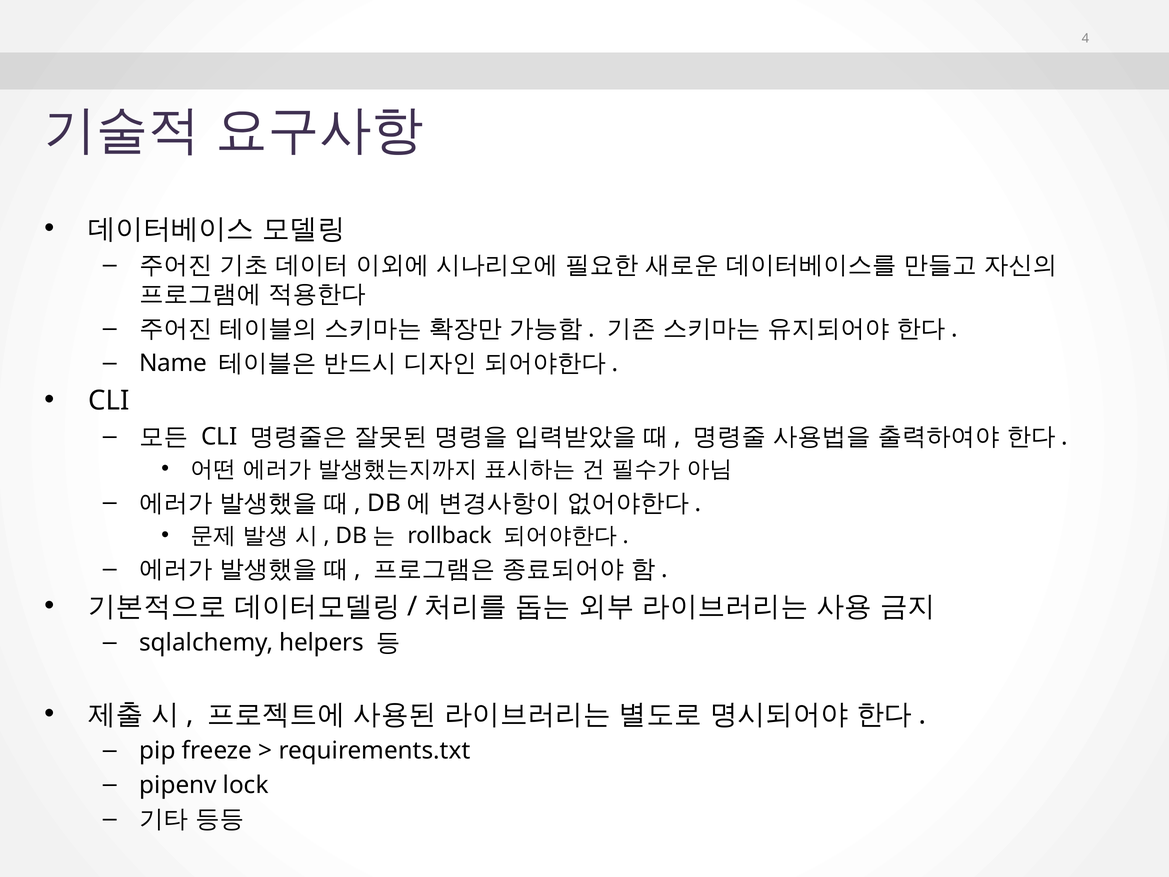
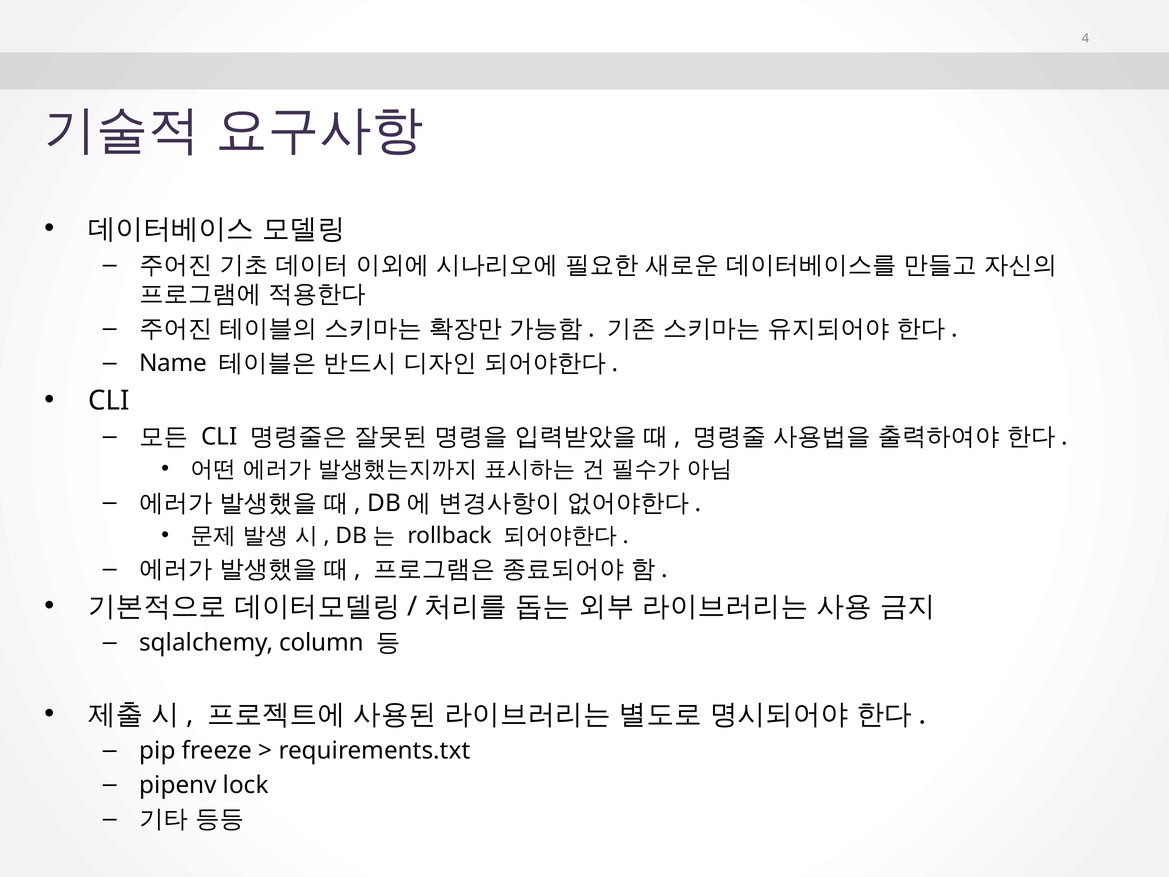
helpers: helpers -> column
